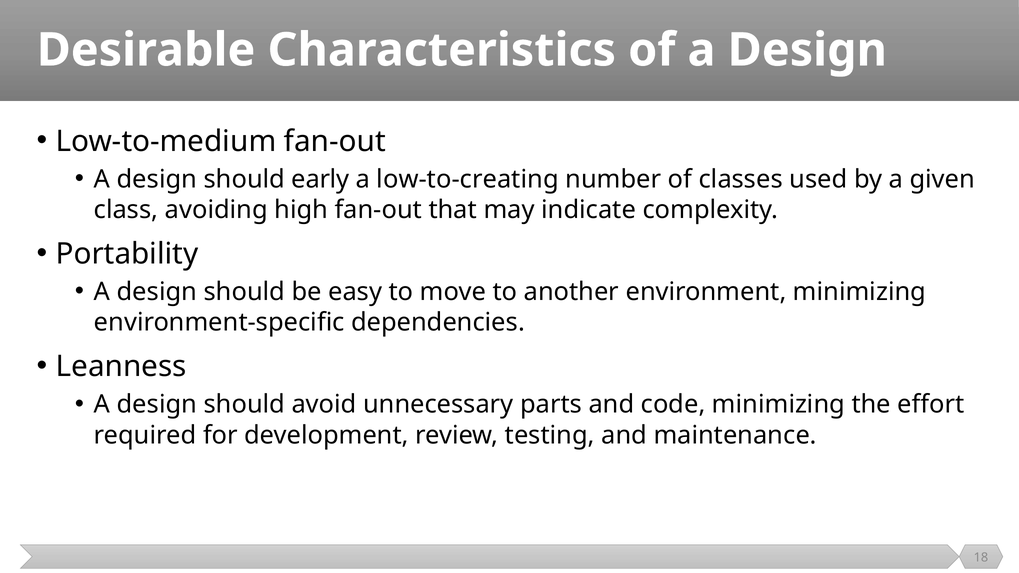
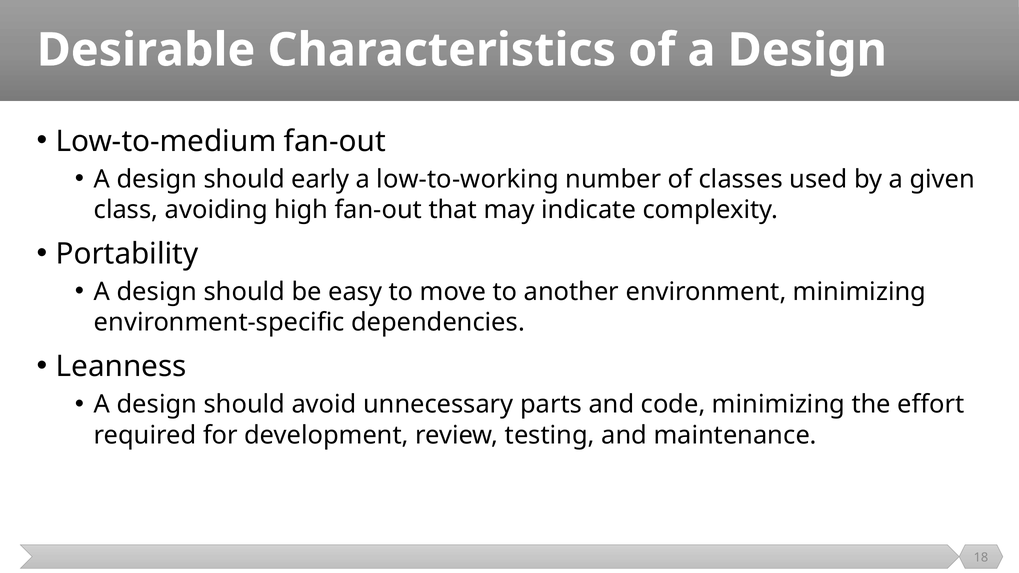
low-to-creating: low-to-creating -> low-to-working
